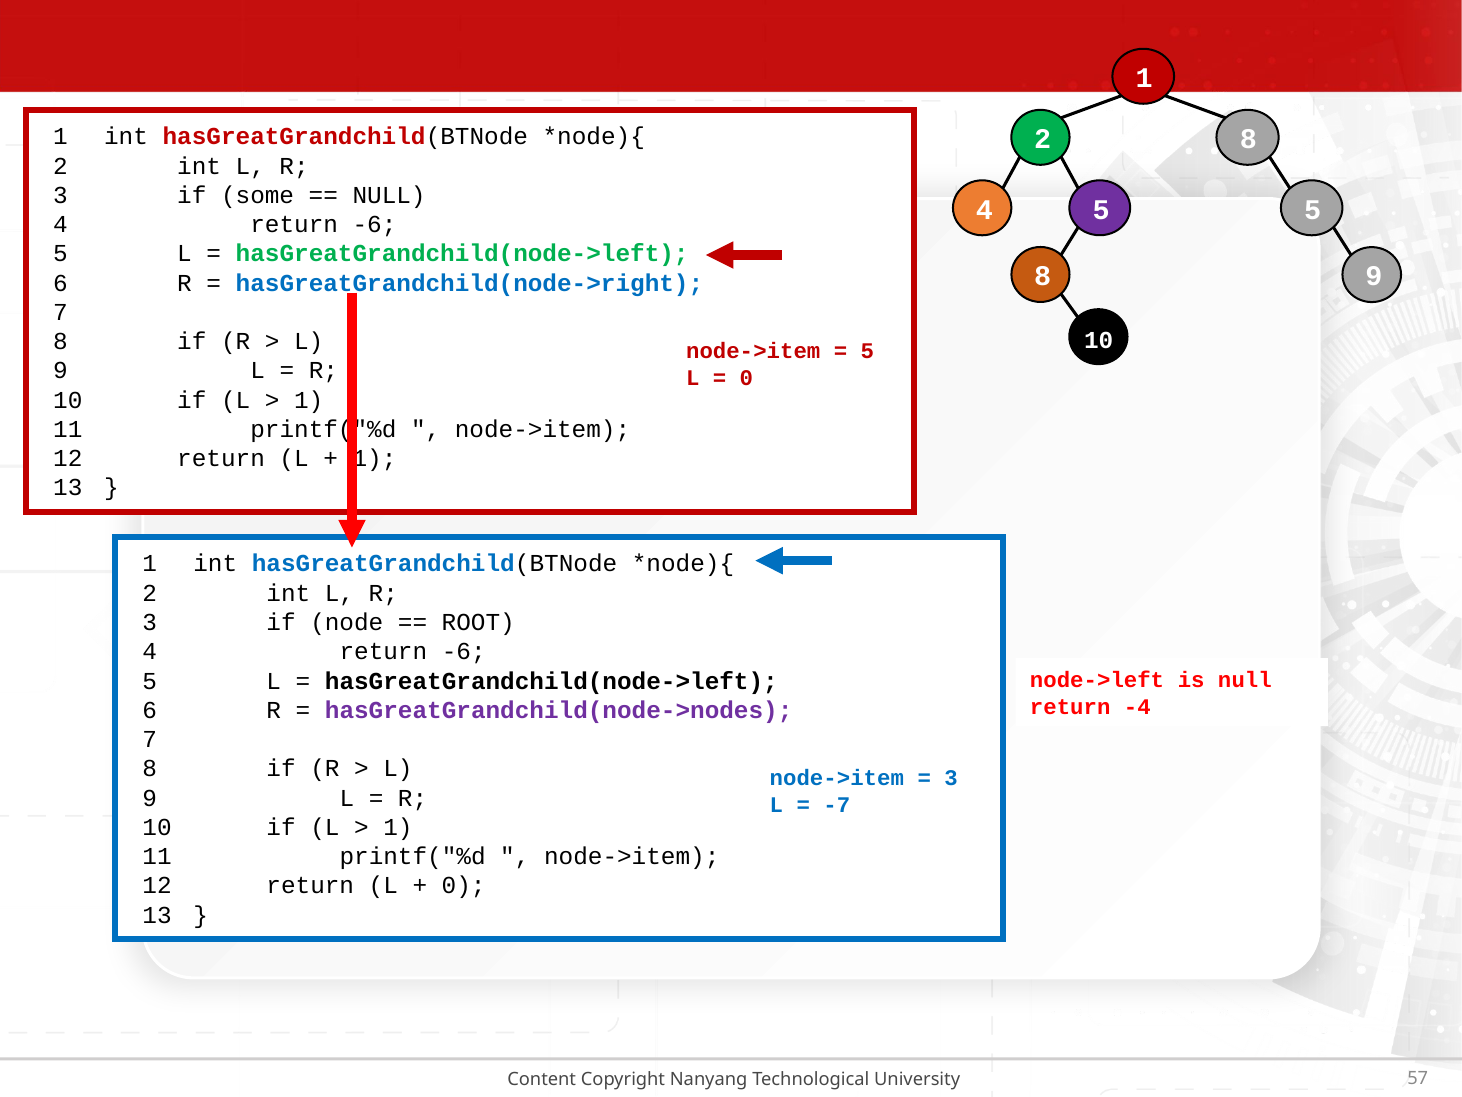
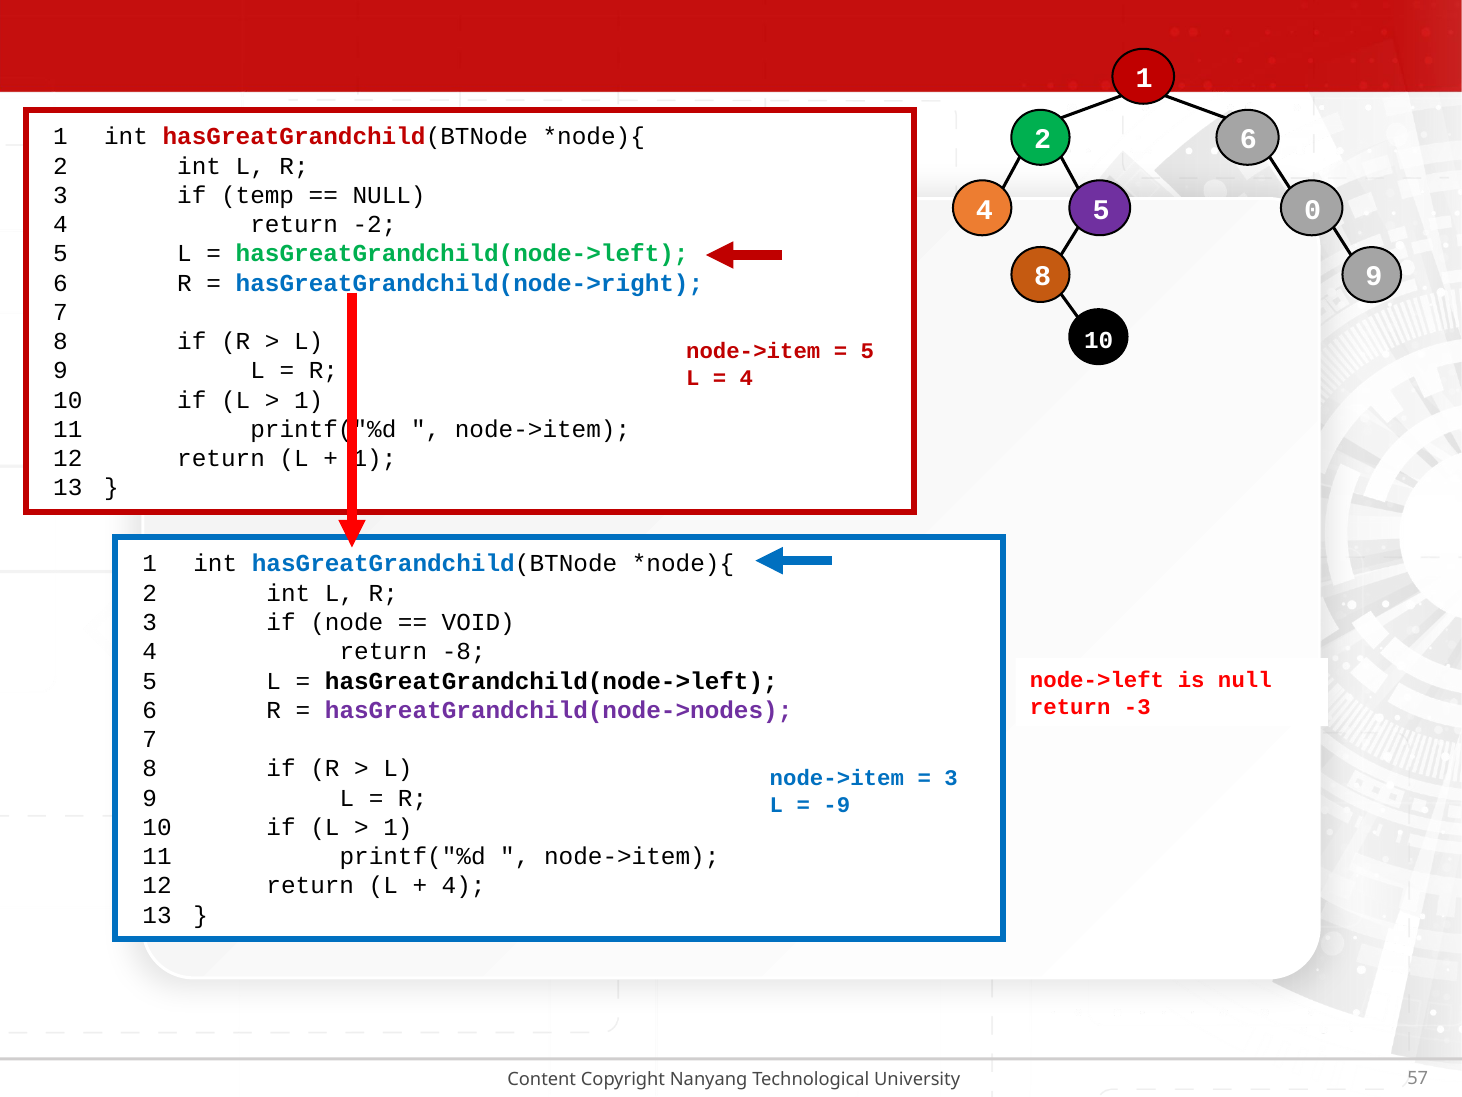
2 8: 8 -> 6
some: some -> temp
5 at (1313, 210): 5 -> 0
-6 at (375, 225): -6 -> -2
0 at (746, 378): 0 -> 4
ROOT: ROOT -> VOID
-6 at (464, 651): -6 -> -8
-4: -4 -> -3
-7: -7 -> -9
0 at (464, 885): 0 -> 4
